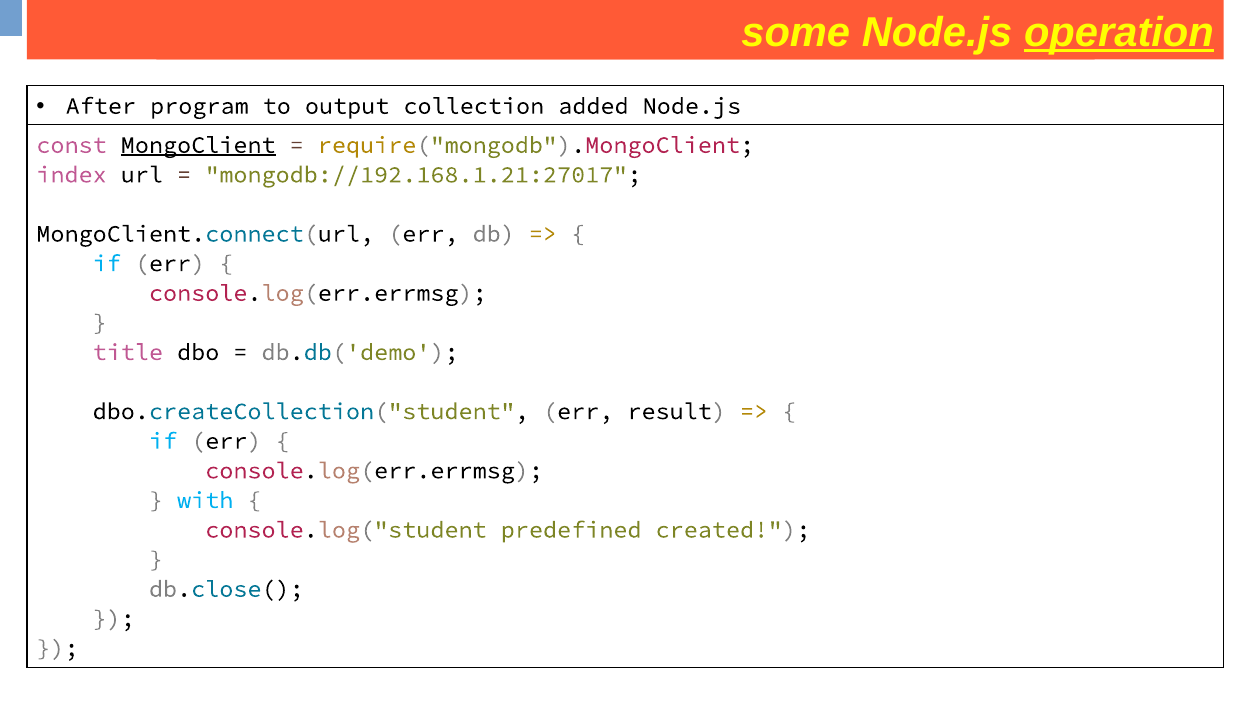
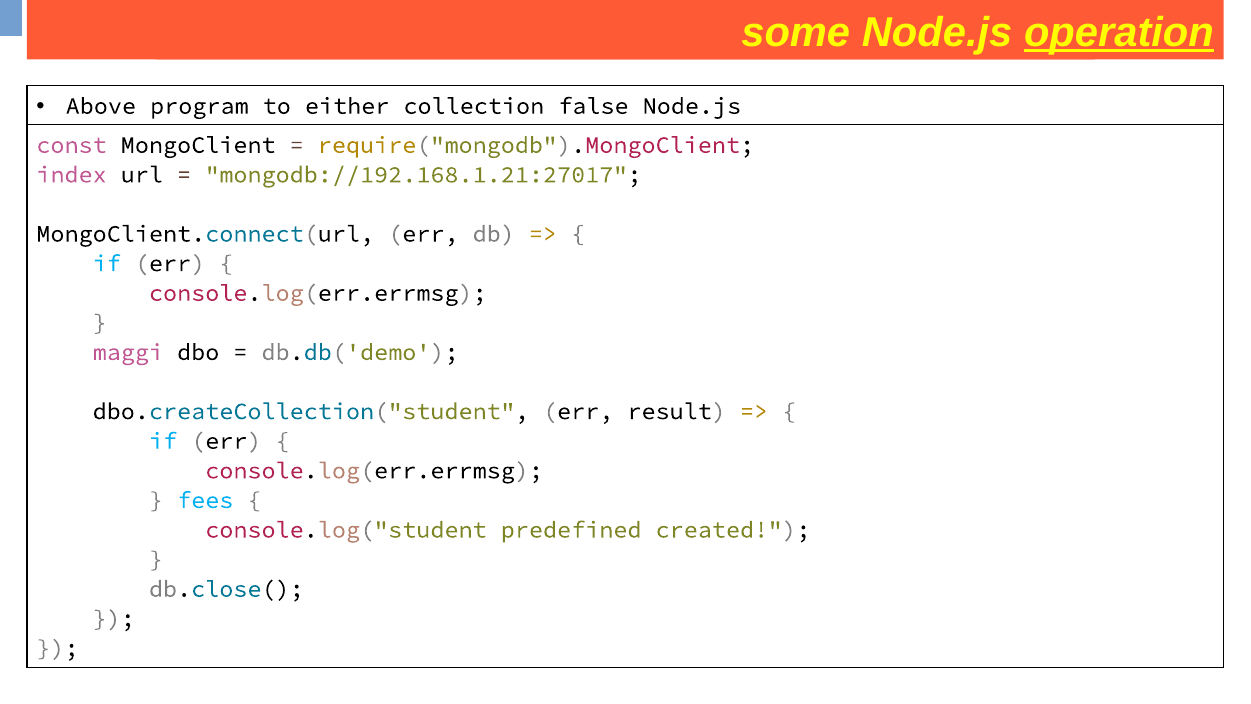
After: After -> Above
output: output -> either
added: added -> false
MongoClient underline: present -> none
title: title -> maggi
with: with -> fees
